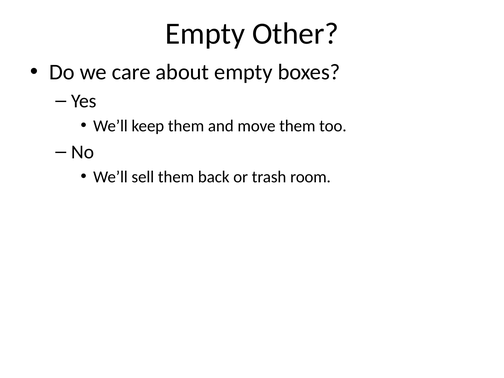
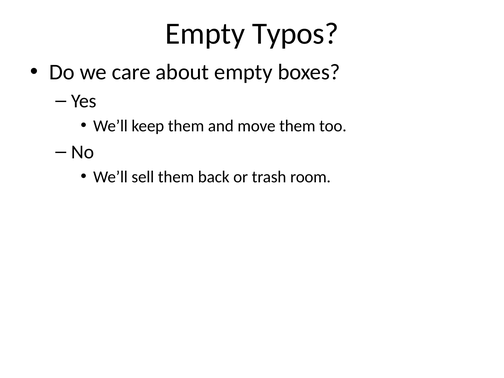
Other: Other -> Typos
